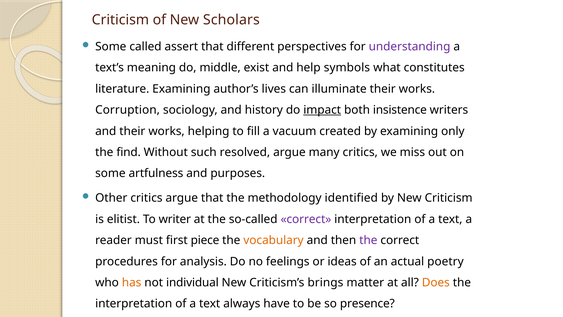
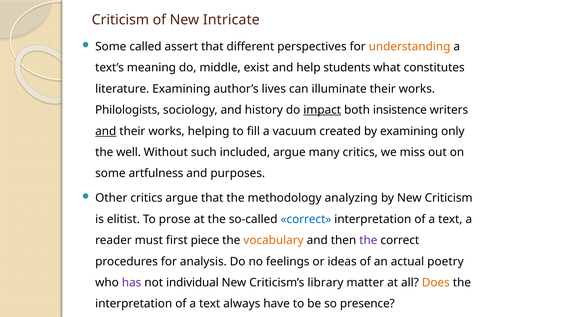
Scholars: Scholars -> Intricate
understanding colour: purple -> orange
symbols: symbols -> students
Corruption: Corruption -> Philologists
and at (106, 131) underline: none -> present
find: find -> well
resolved: resolved -> included
identified: identified -> analyzing
writer: writer -> prose
correct at (306, 219) colour: purple -> blue
has colour: orange -> purple
brings: brings -> library
